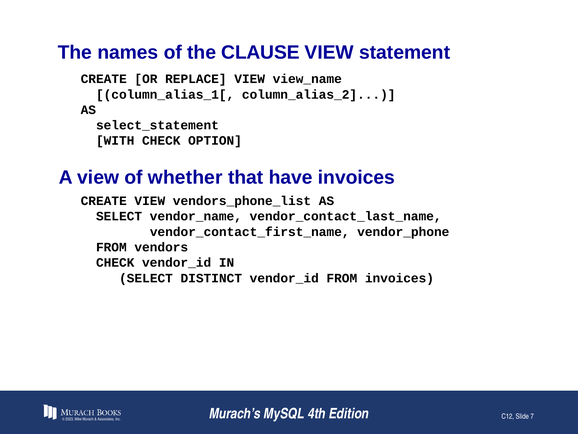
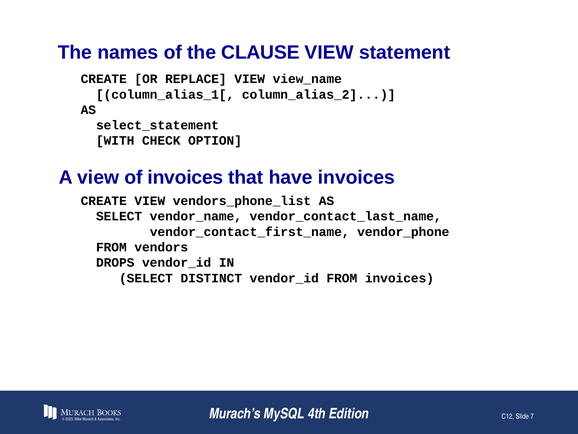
of whether: whether -> invoices
CHECK at (115, 262): CHECK -> DROPS
